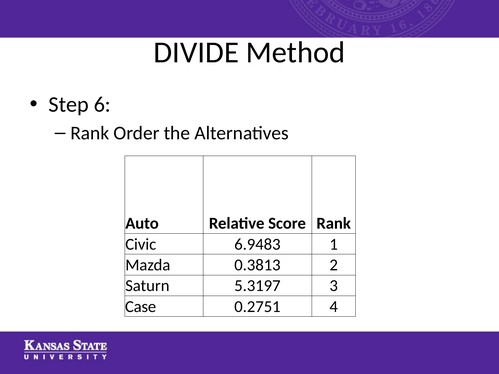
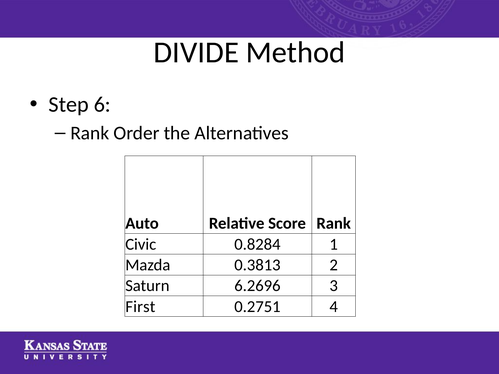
6.9483: 6.9483 -> 0.8284
5.3197: 5.3197 -> 6.2696
Case: Case -> First
